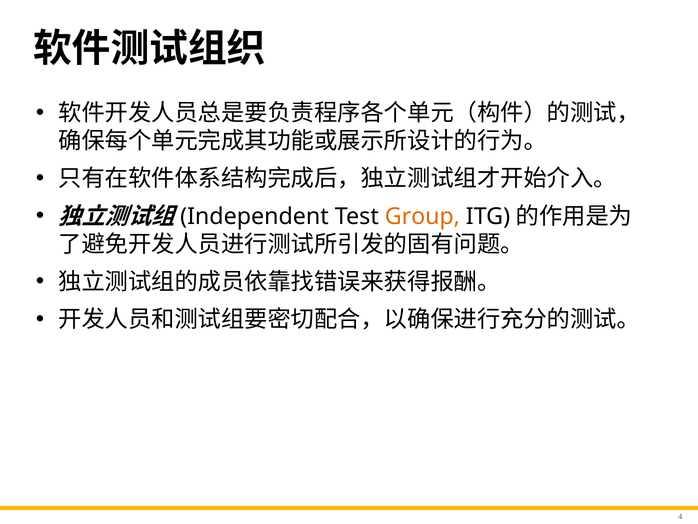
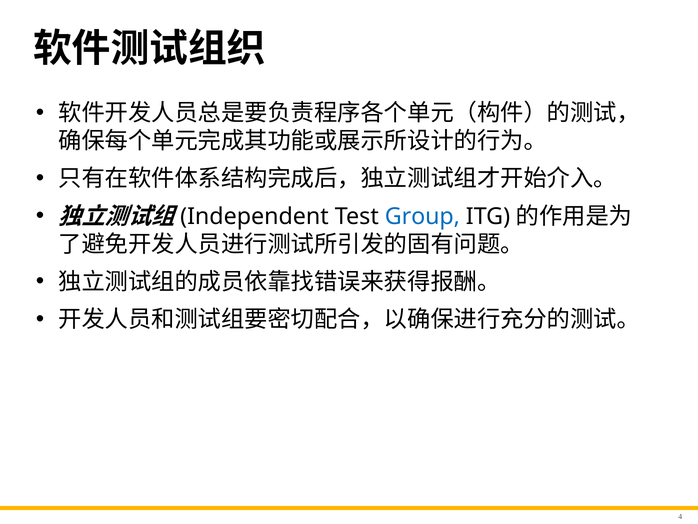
Group colour: orange -> blue
